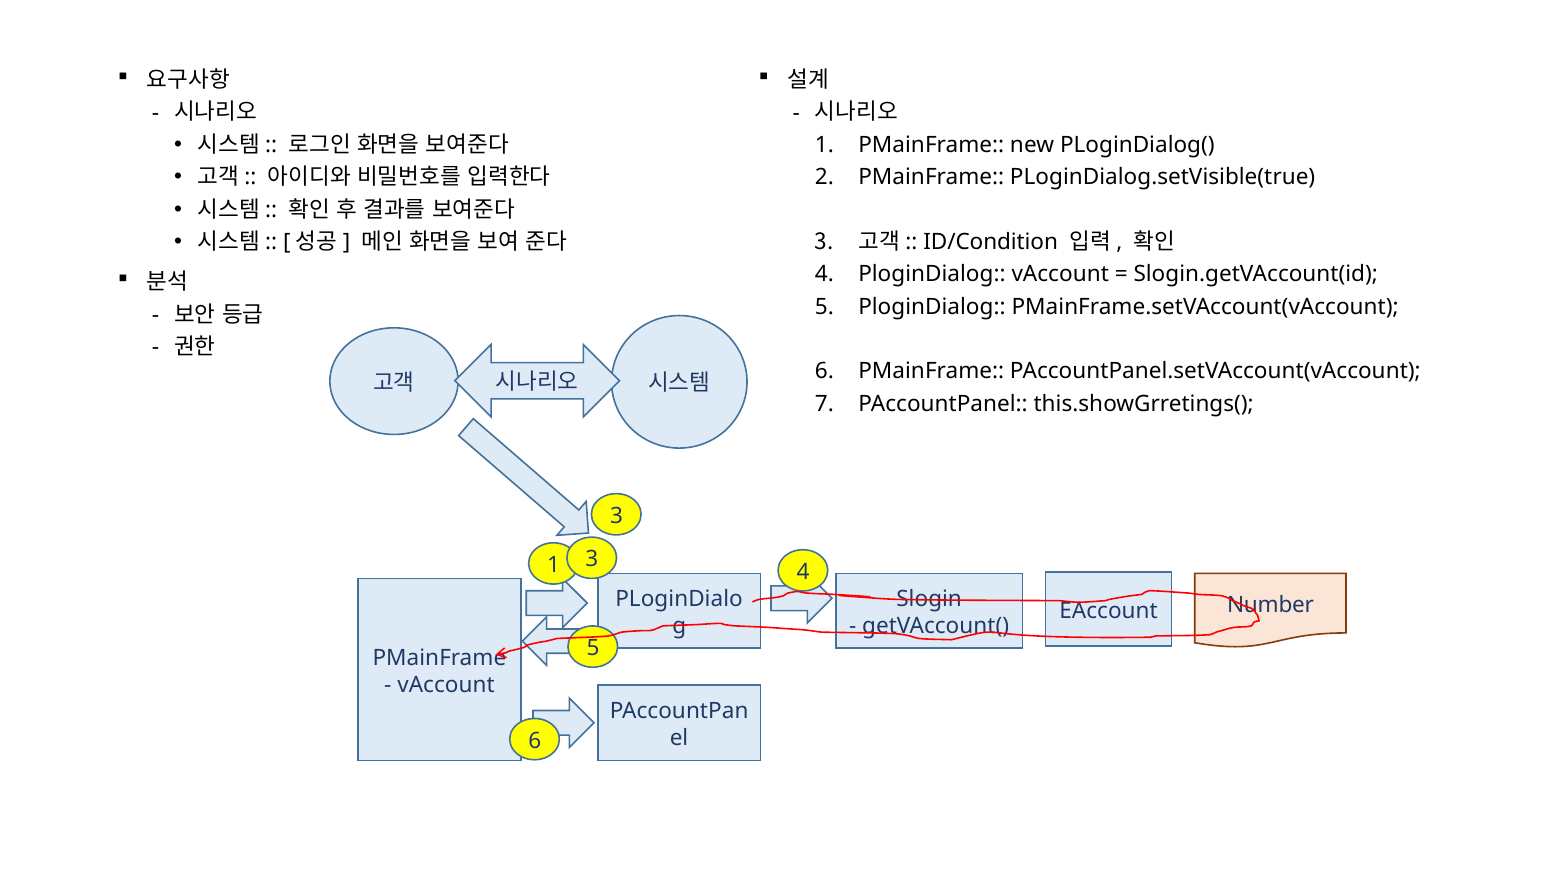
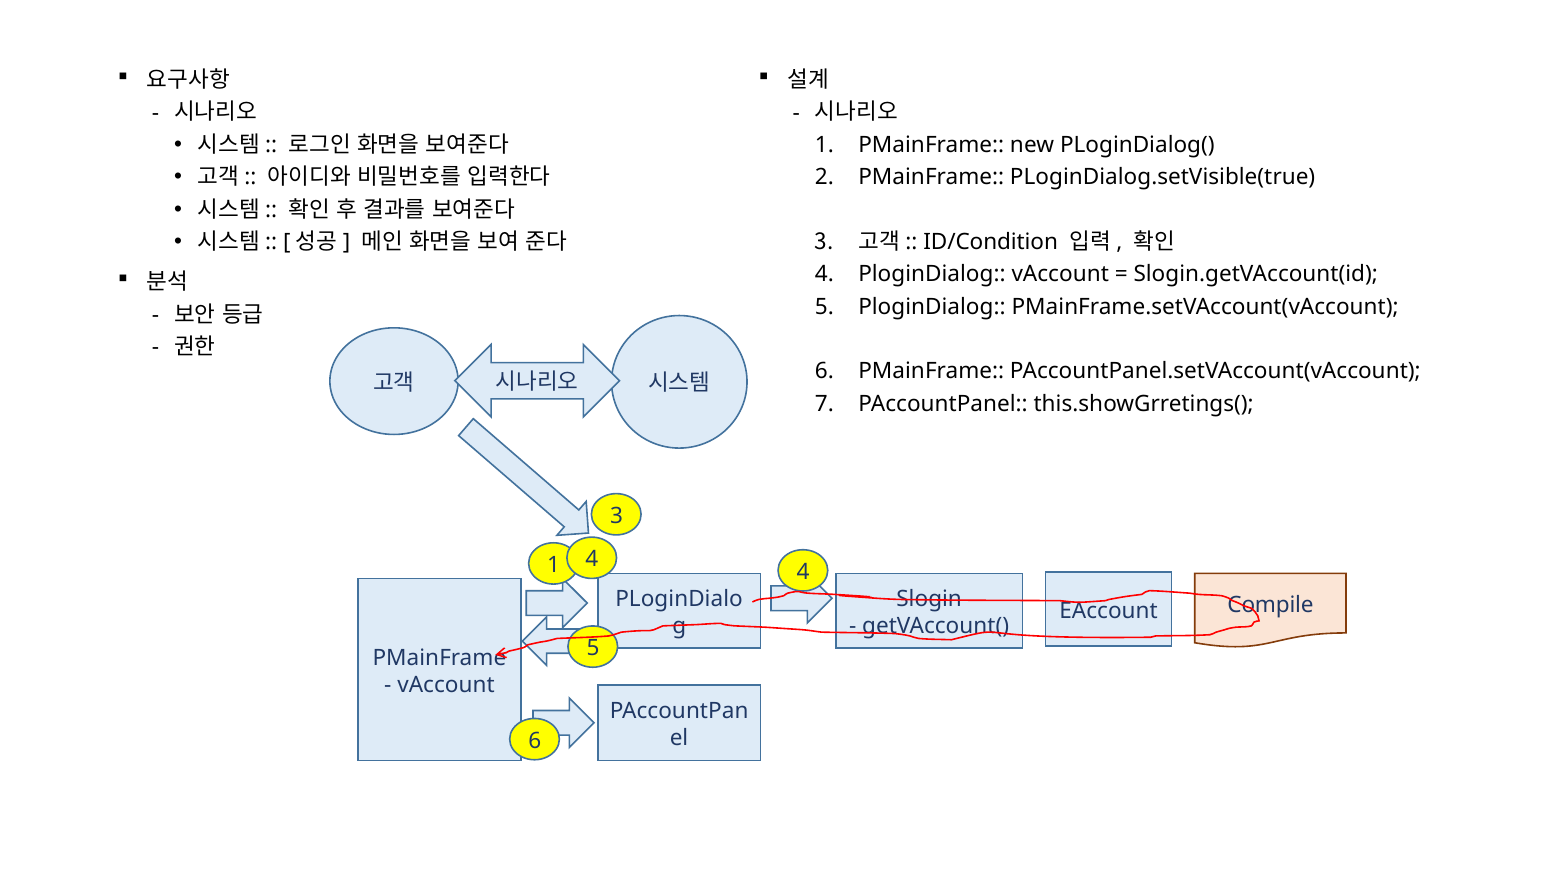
1 3: 3 -> 4
Number: Number -> Compile
